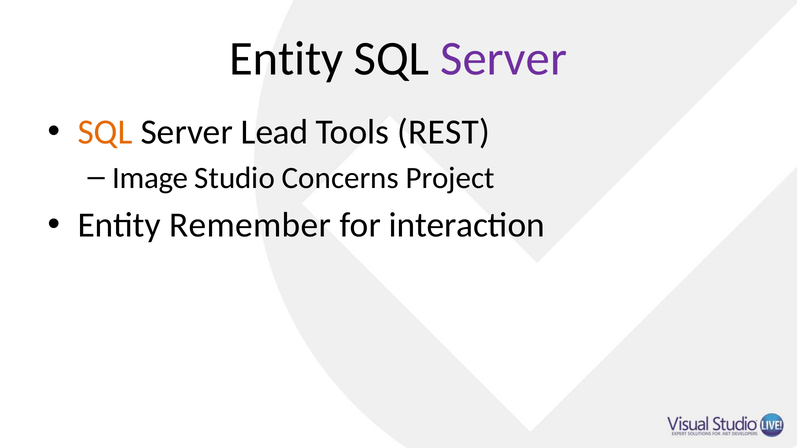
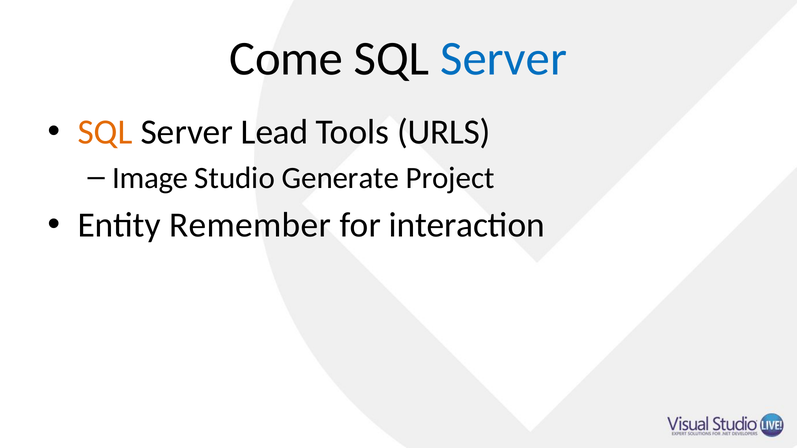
Entity at (286, 59): Entity -> Come
Server at (504, 59) colour: purple -> blue
REST: REST -> URLS
Concerns: Concerns -> Generate
